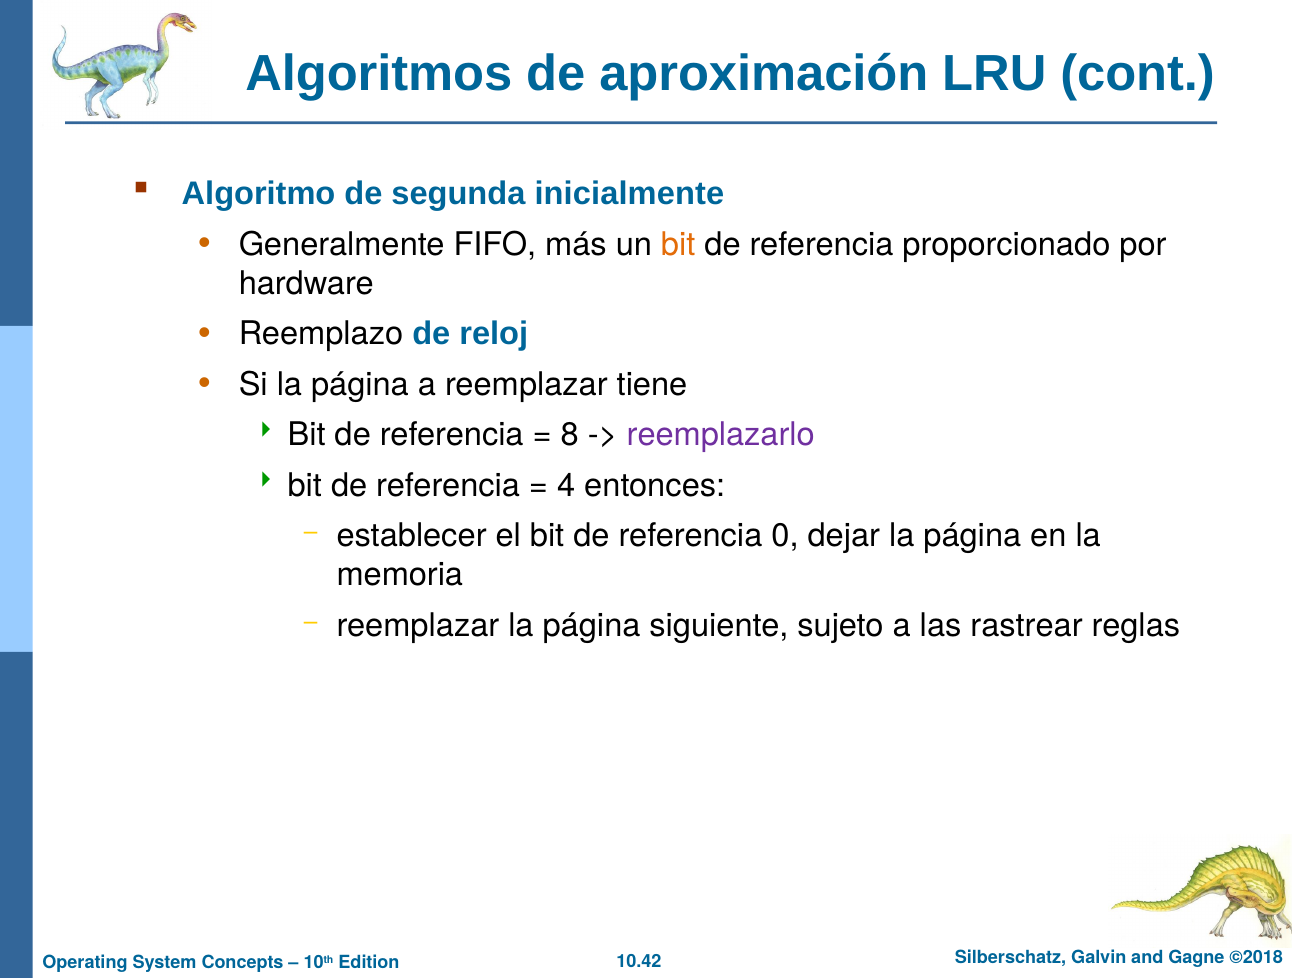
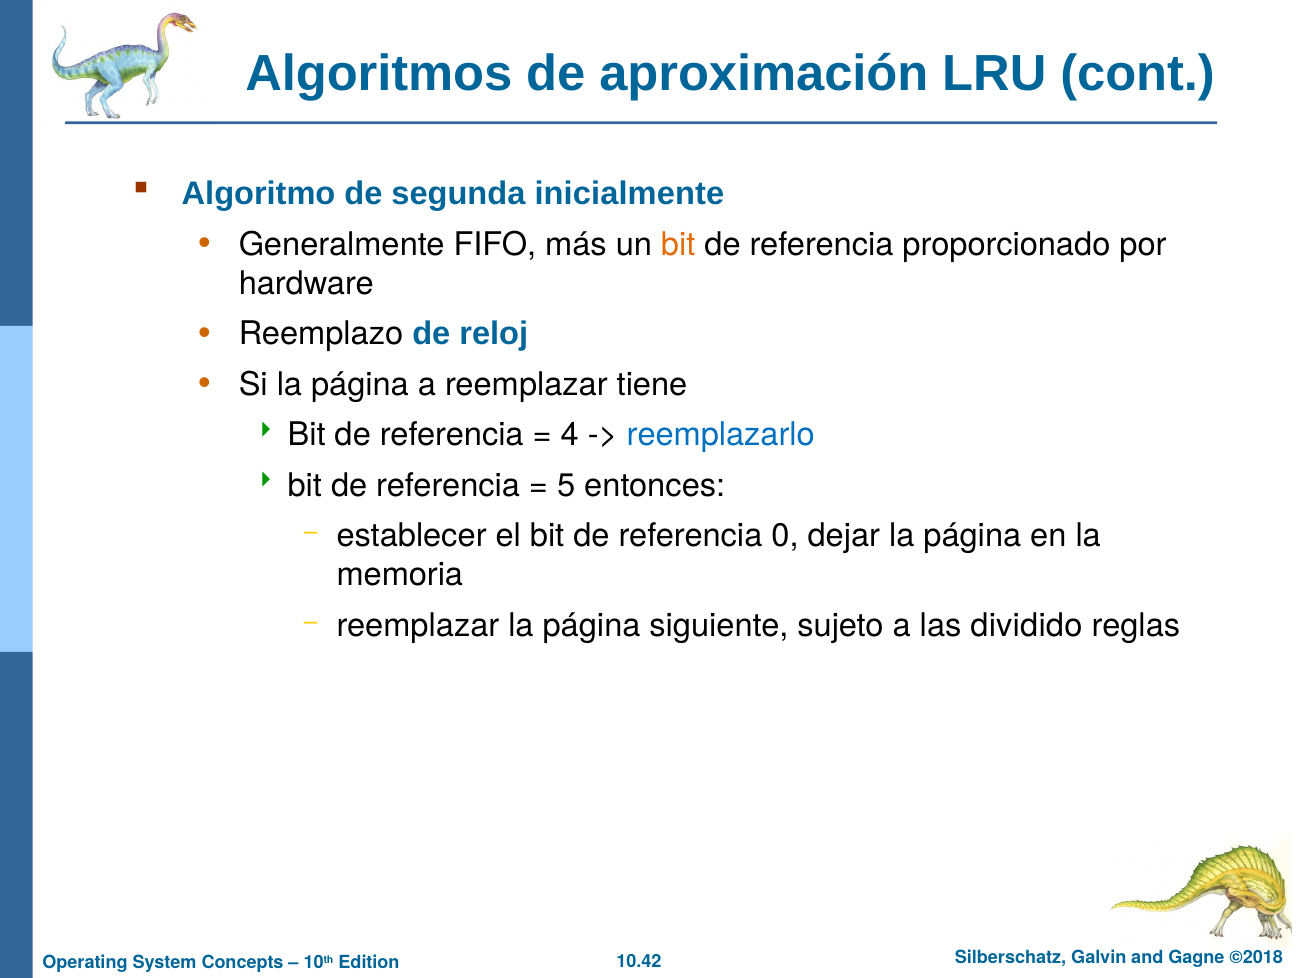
8: 8 -> 4
reemplazarlo colour: purple -> blue
4: 4 -> 5
rastrear: rastrear -> dividido
